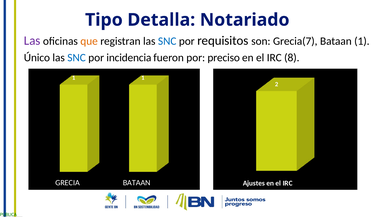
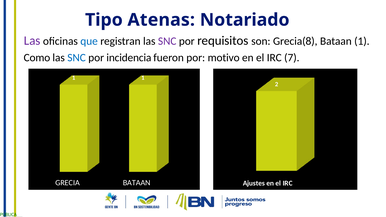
Detalla: Detalla -> Atenas
que colour: orange -> blue
SNC at (167, 41) colour: blue -> purple
Grecia(7: Grecia(7 -> Grecia(8
Único: Único -> Como
preciso: preciso -> motivo
8: 8 -> 7
